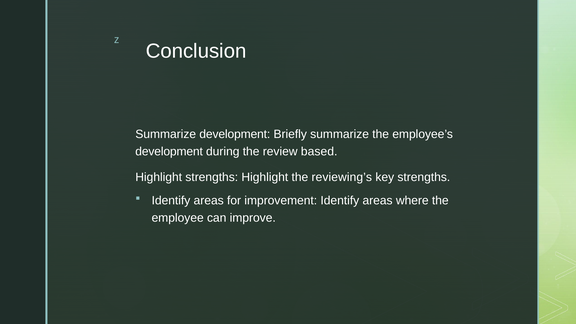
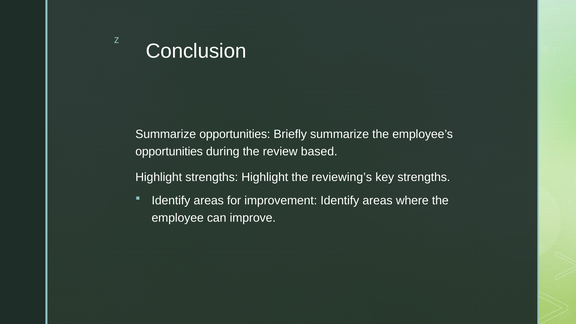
Summarize development: development -> opportunities
development at (169, 152): development -> opportunities
